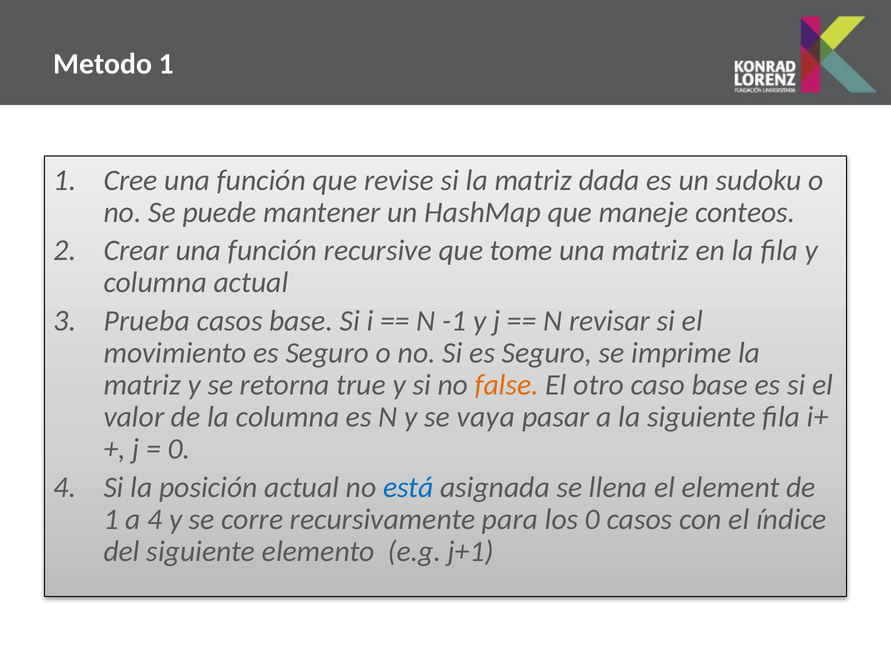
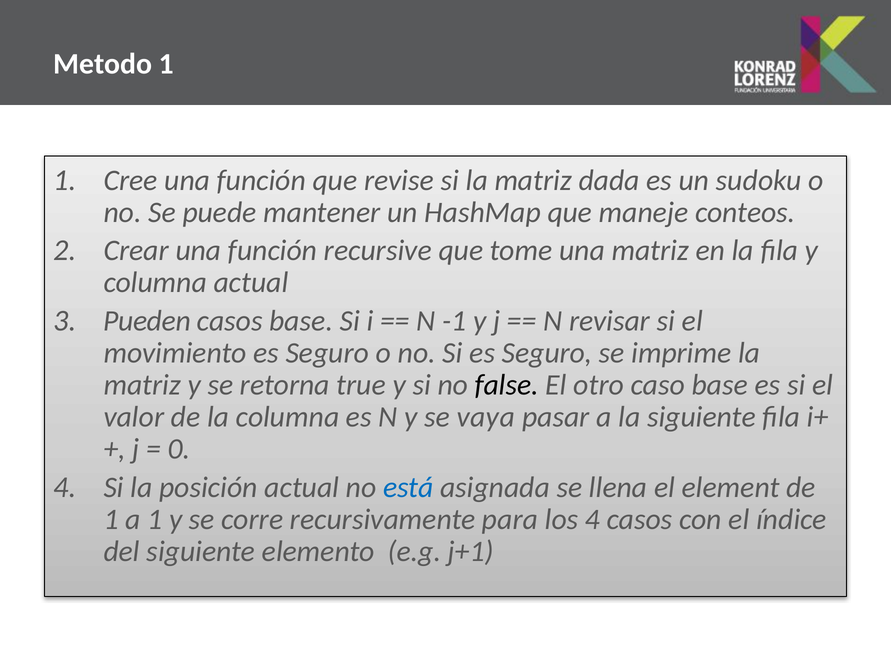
Prueba: Prueba -> Pueden
false colour: orange -> black
a 4: 4 -> 1
los 0: 0 -> 4
